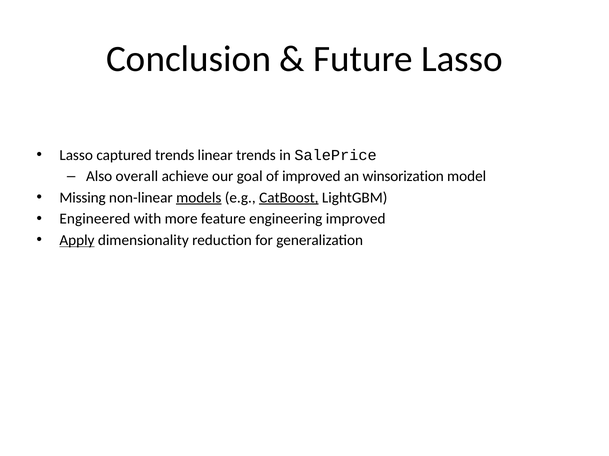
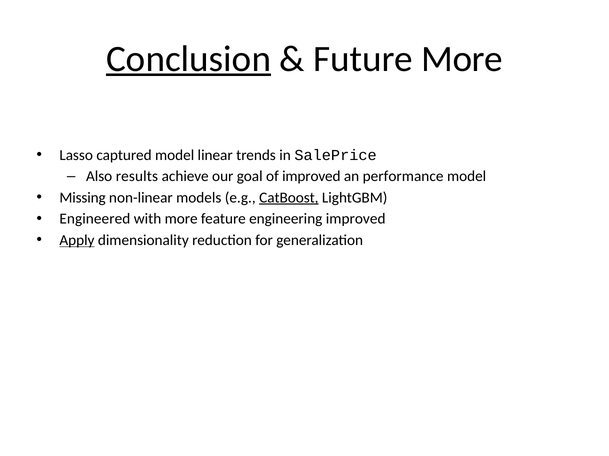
Conclusion underline: none -> present
Future Lasso: Lasso -> More
captured trends: trends -> model
overall: overall -> results
winsorization: winsorization -> performance
models underline: present -> none
